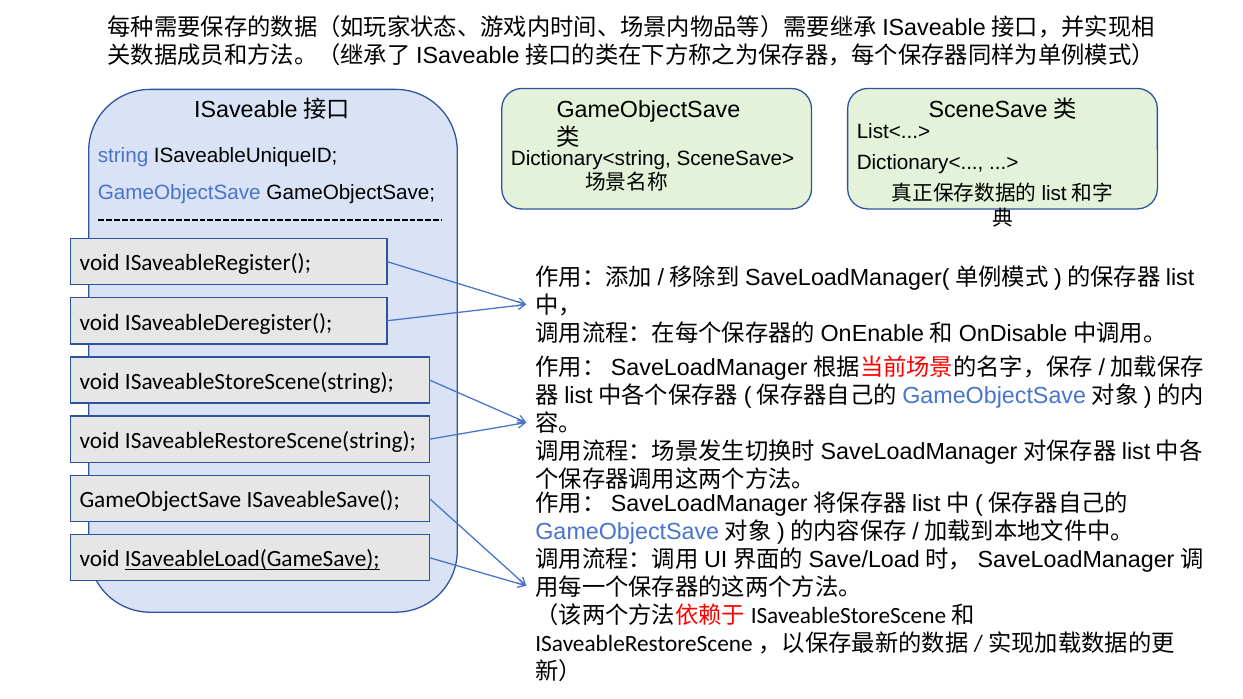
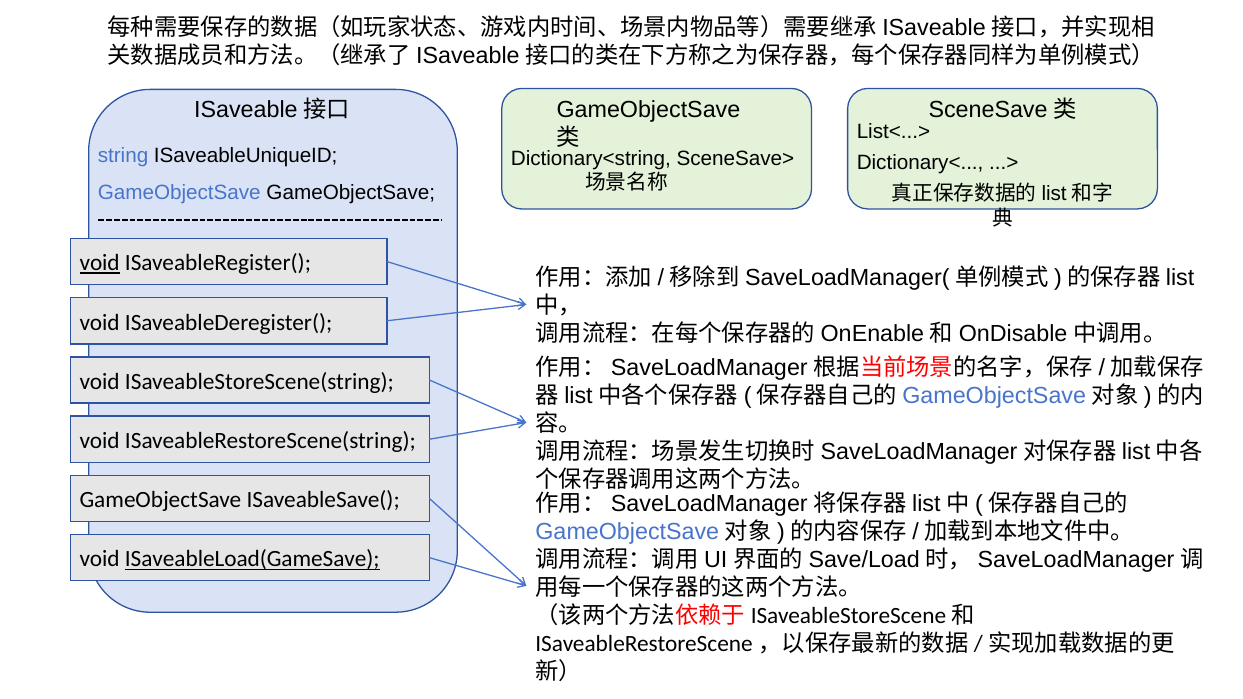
void at (100, 263) underline: none -> present
